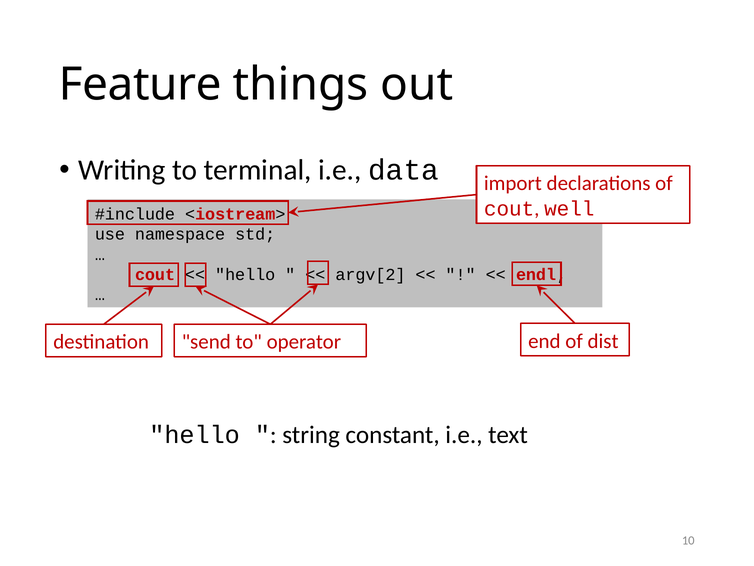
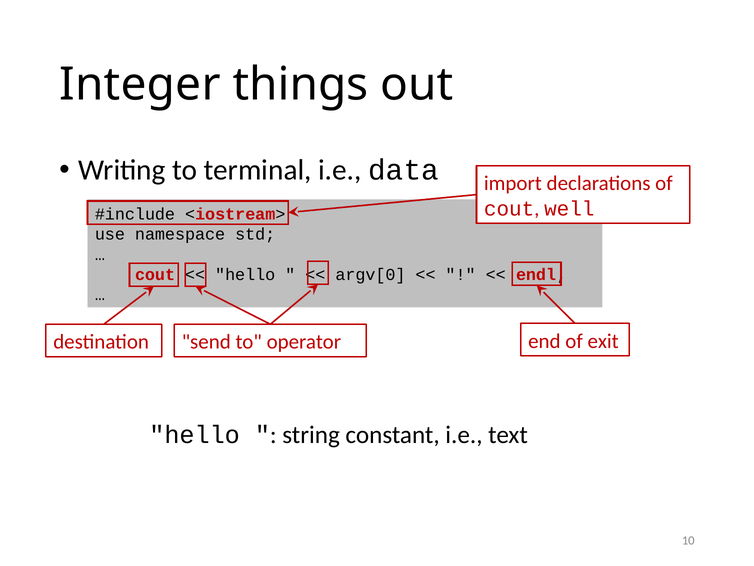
Feature: Feature -> Integer
argv[2: argv[2 -> argv[0
dist: dist -> exit
